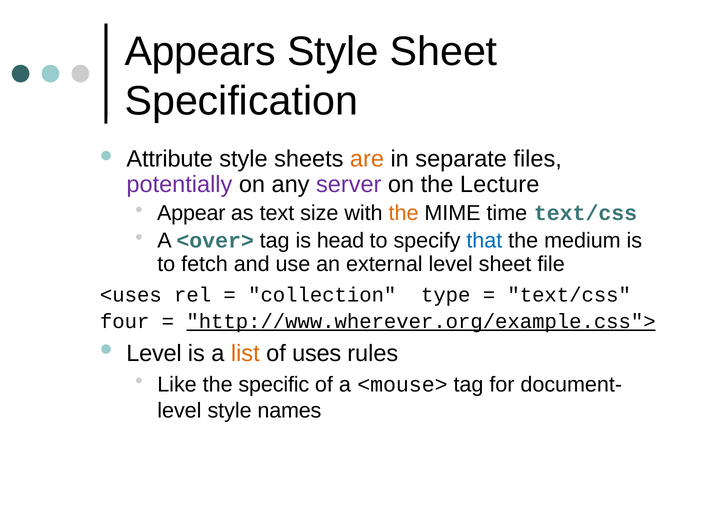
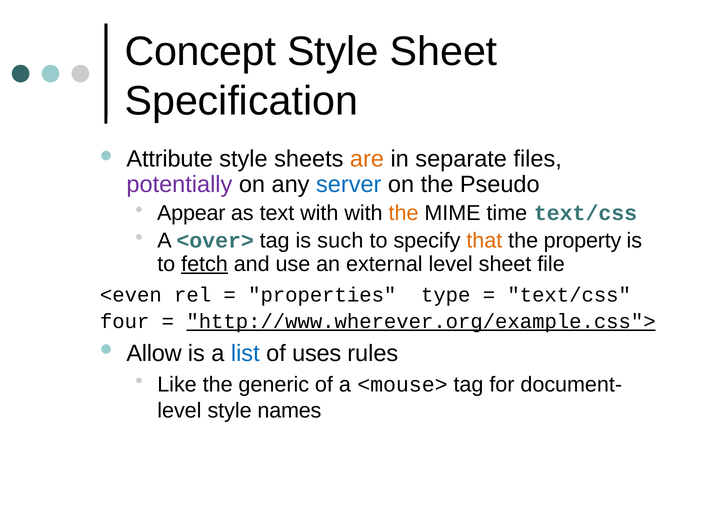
Appears: Appears -> Concept
server colour: purple -> blue
Lecture: Lecture -> Pseudo
text size: size -> with
head: head -> such
that colour: blue -> orange
medium: medium -> property
fetch underline: none -> present
<uses: <uses -> <even
collection: collection -> properties
Level at (154, 353): Level -> Allow
list colour: orange -> blue
specific: specific -> generic
